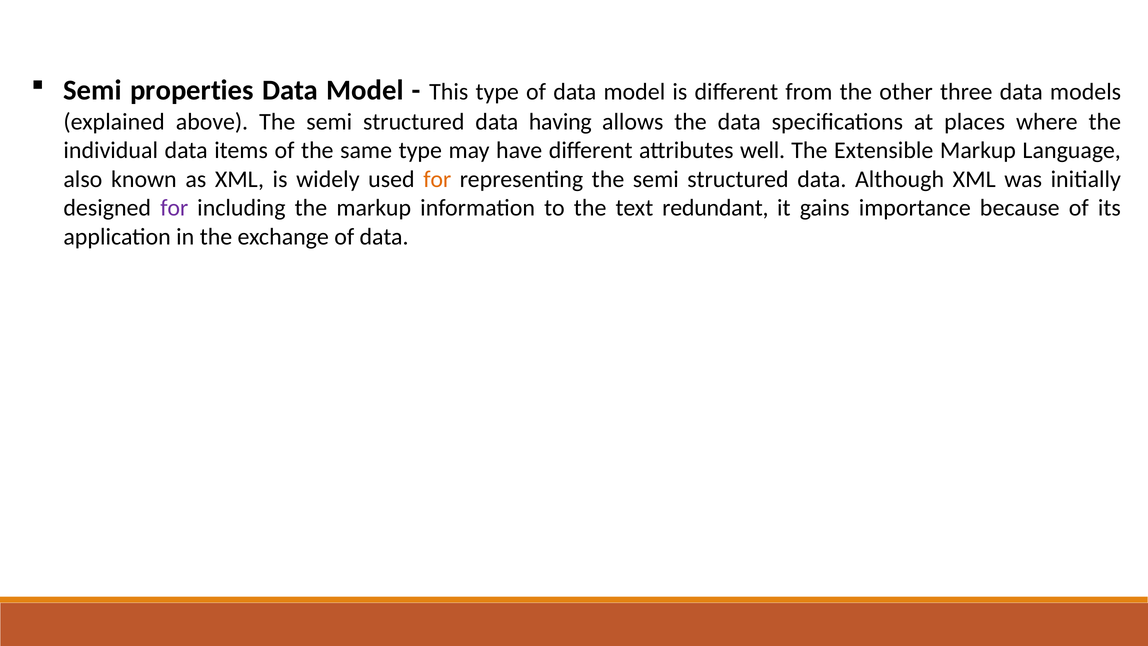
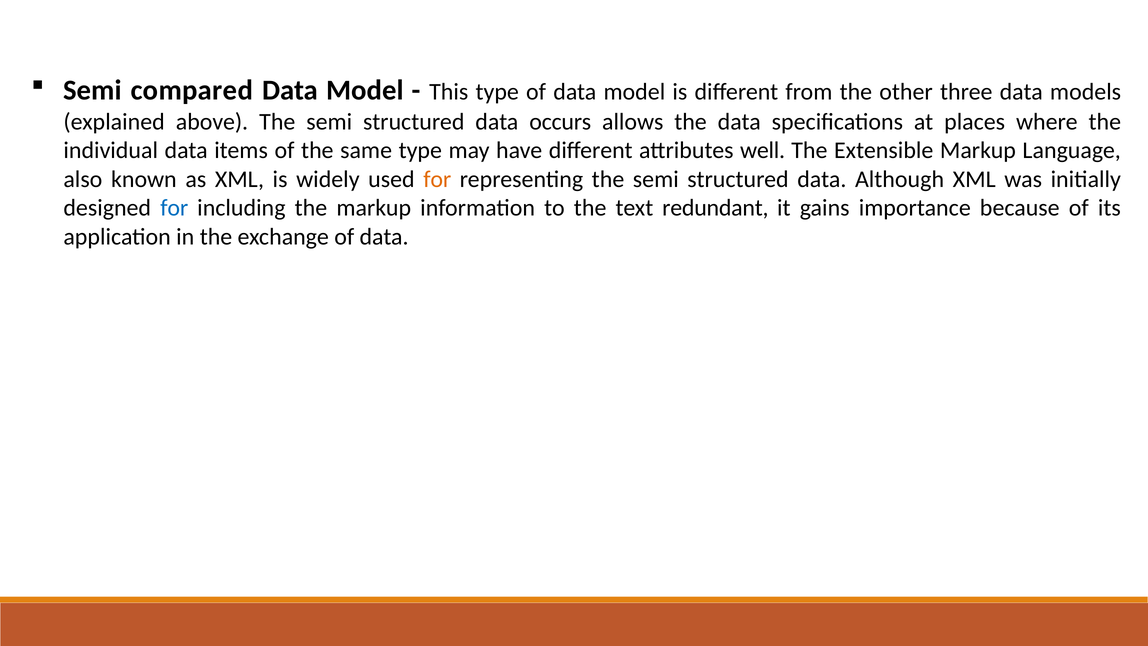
properties: properties -> compared
having: having -> occurs
for at (174, 208) colour: purple -> blue
